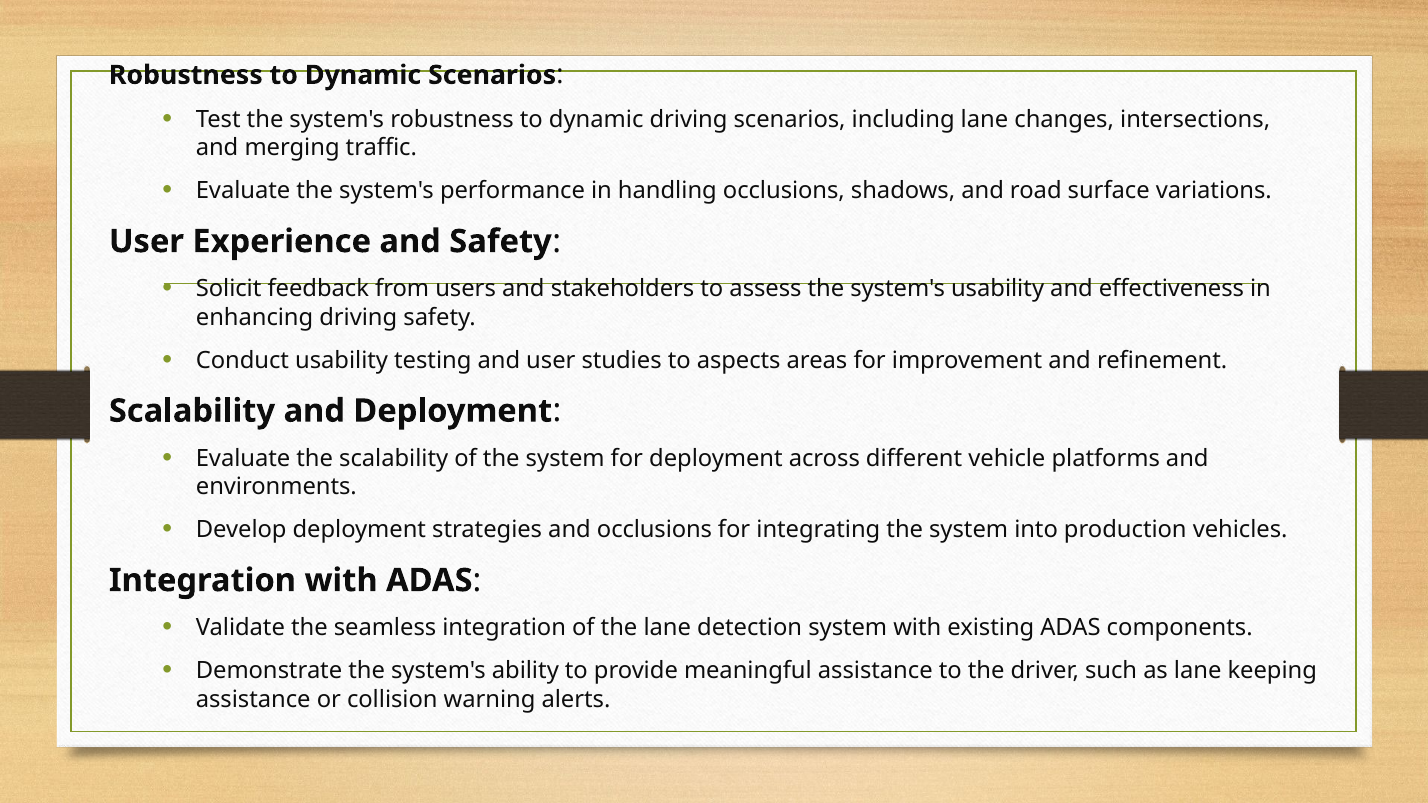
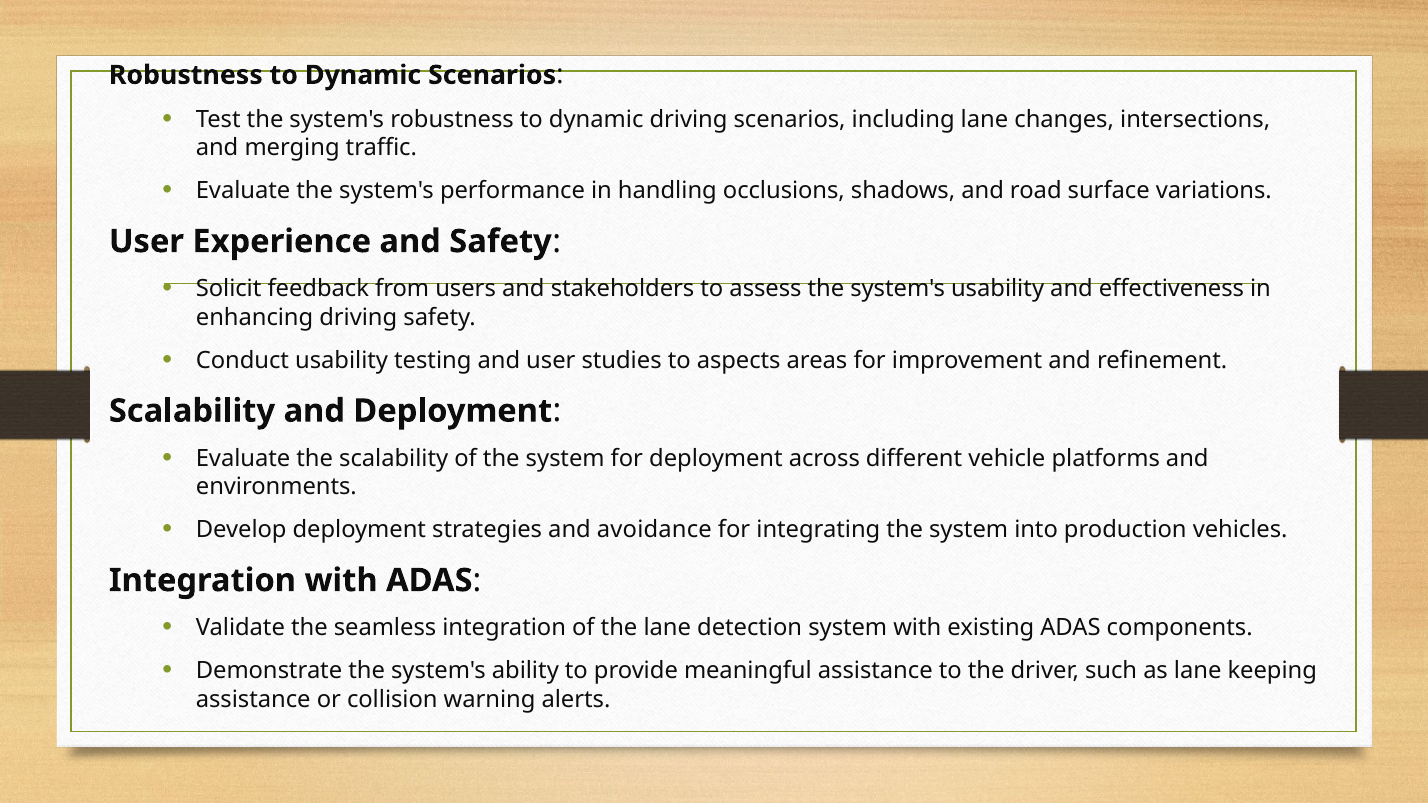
and occlusions: occlusions -> avoidance
